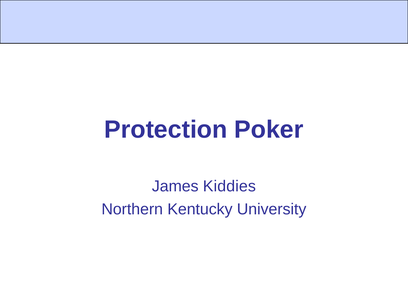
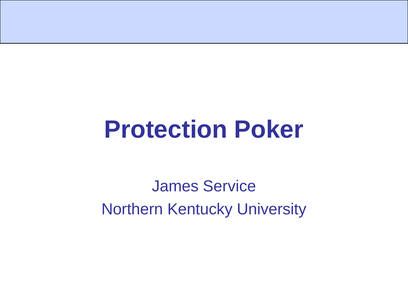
Kiddies: Kiddies -> Service
